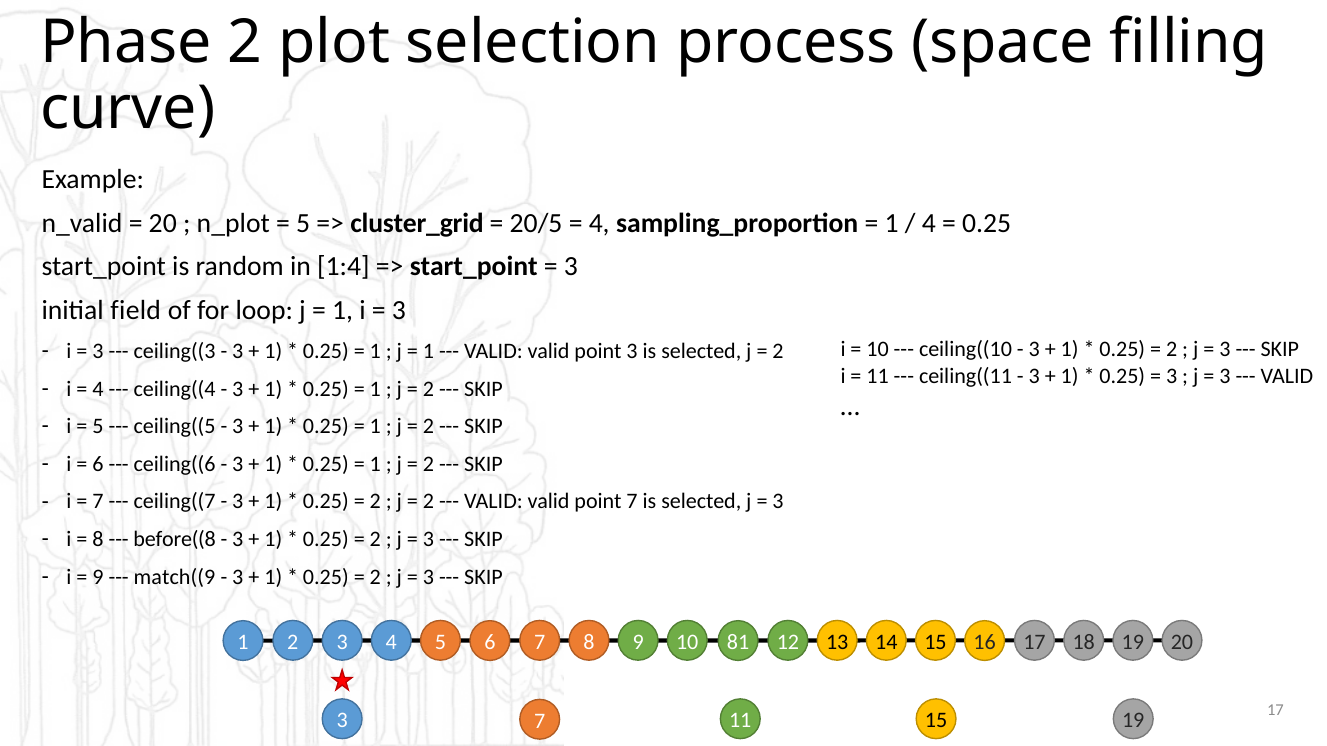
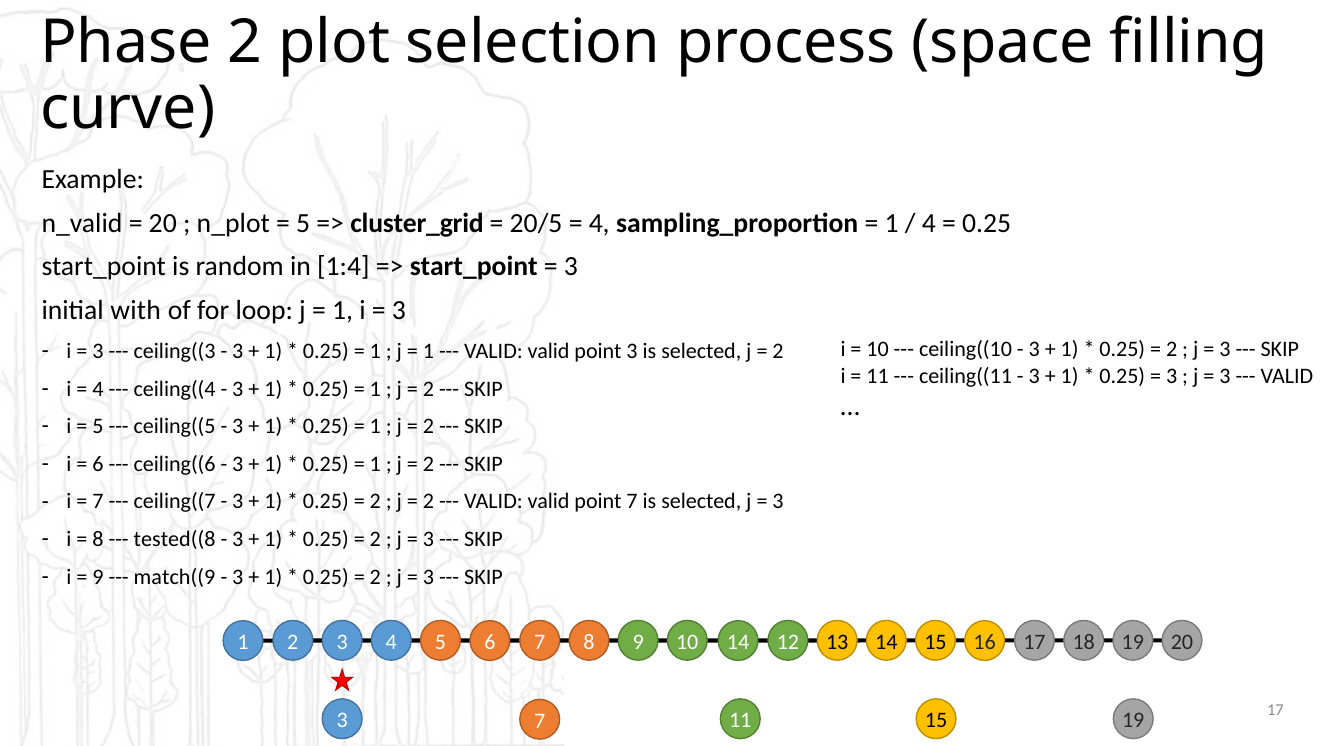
field: field -> with
before((8: before((8 -> tested((8
10 81: 81 -> 14
